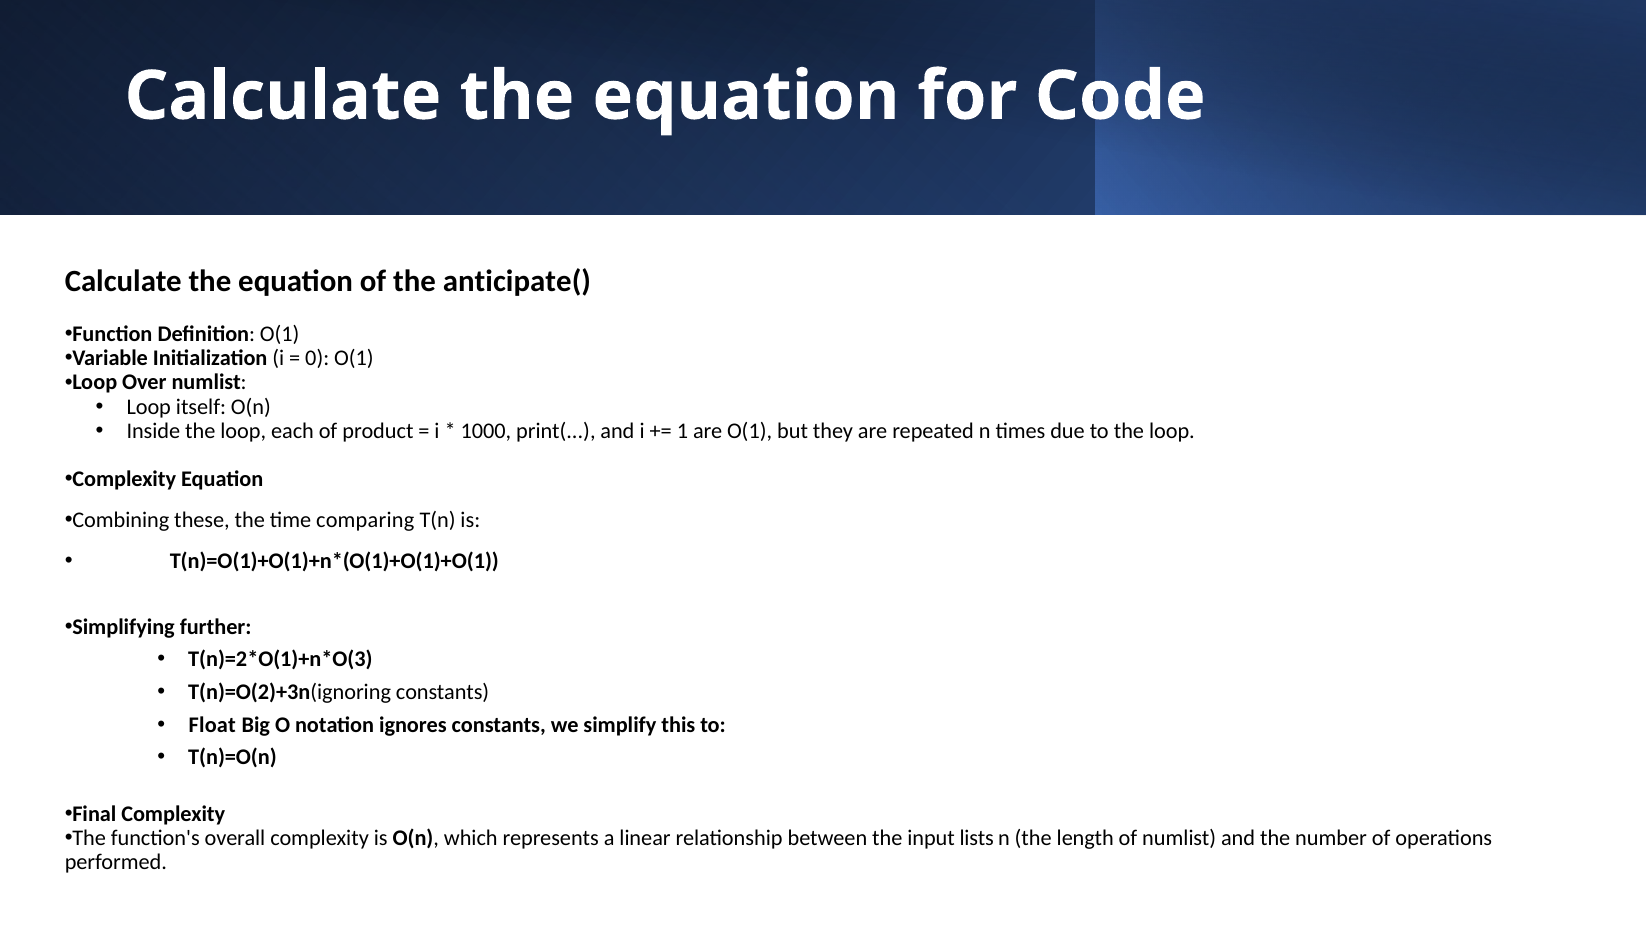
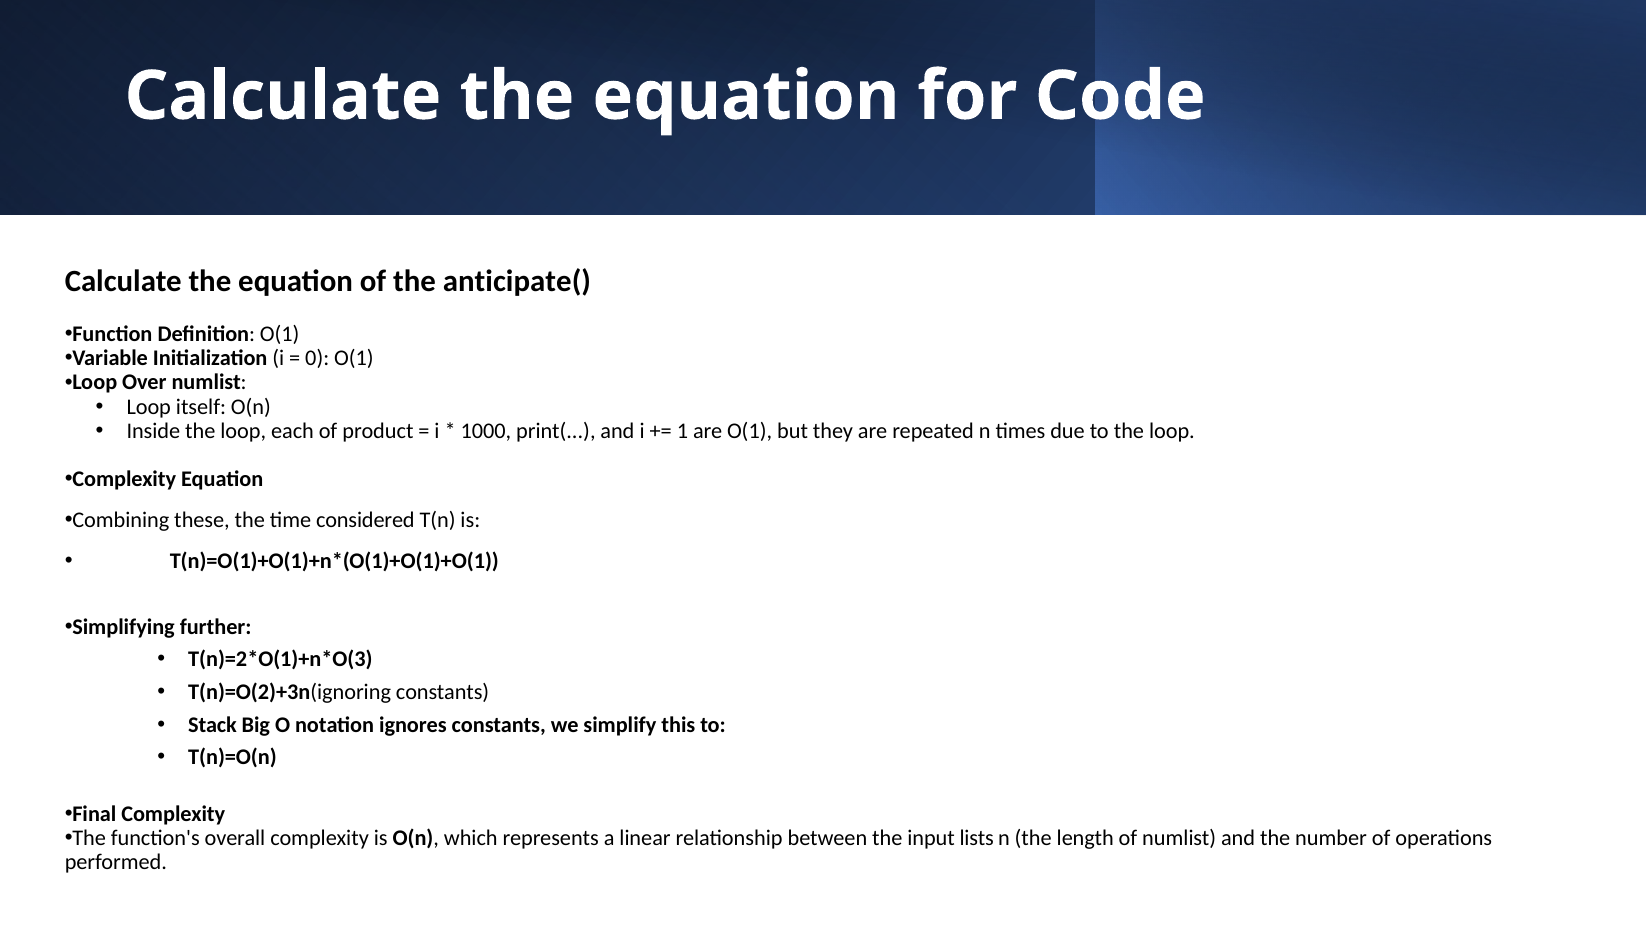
comparing: comparing -> considered
Float: Float -> Stack
